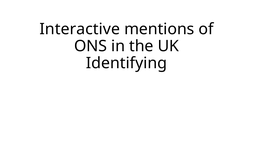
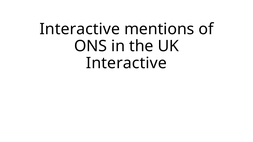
Identifying at (126, 63): Identifying -> Interactive
